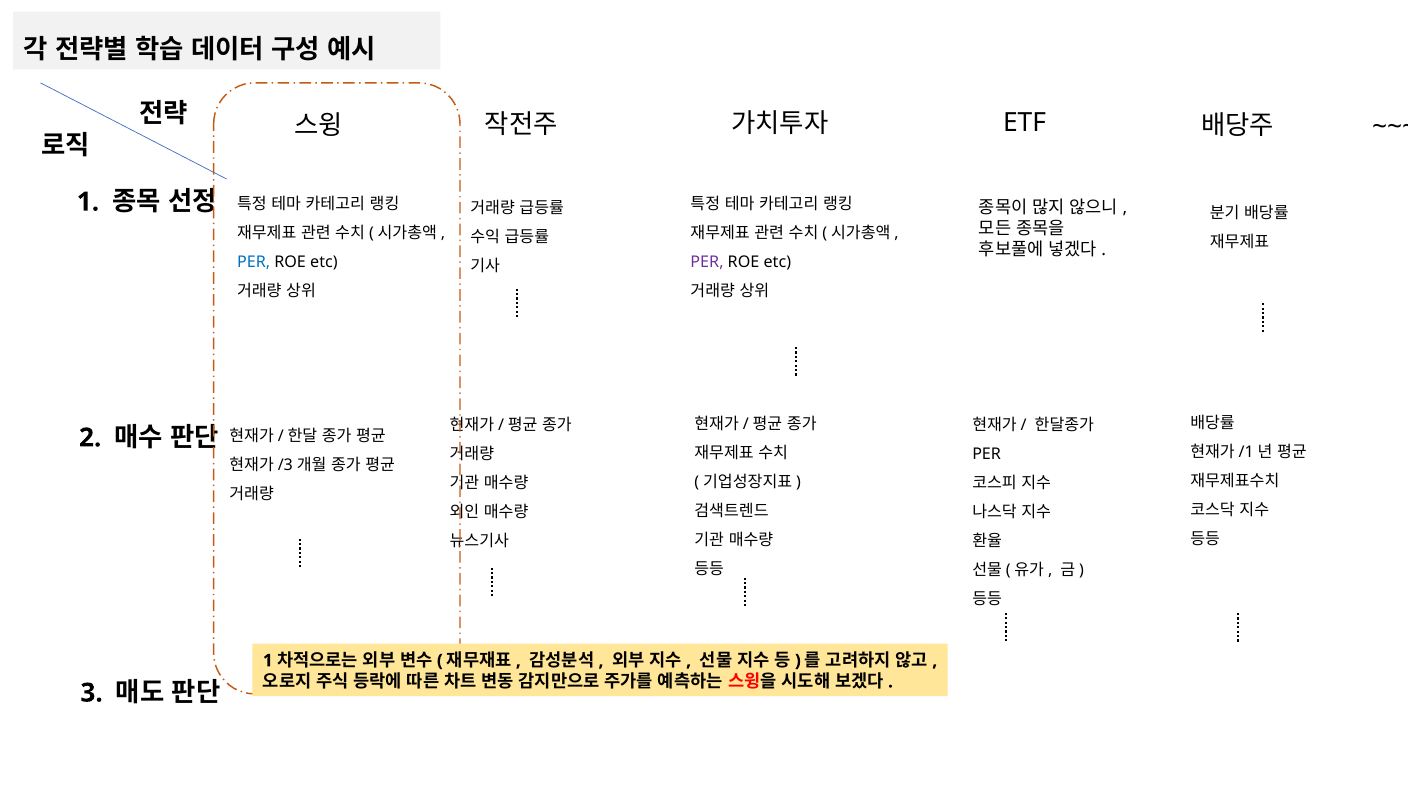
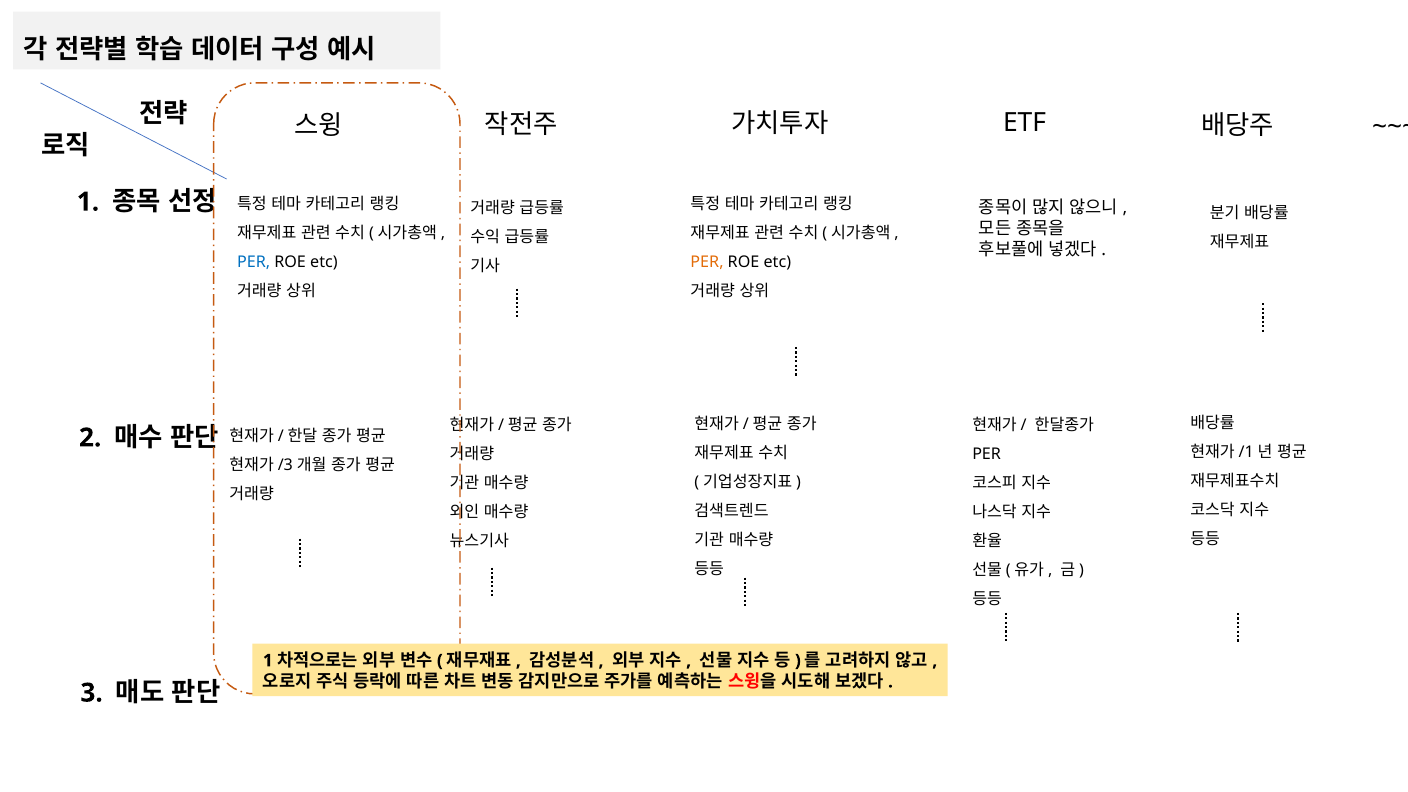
PER at (707, 262) colour: purple -> orange
